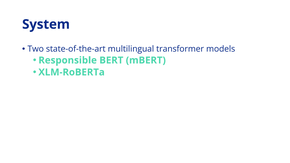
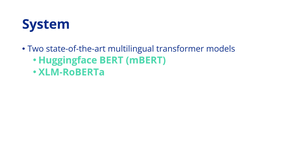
Responsible: Responsible -> Huggingface
